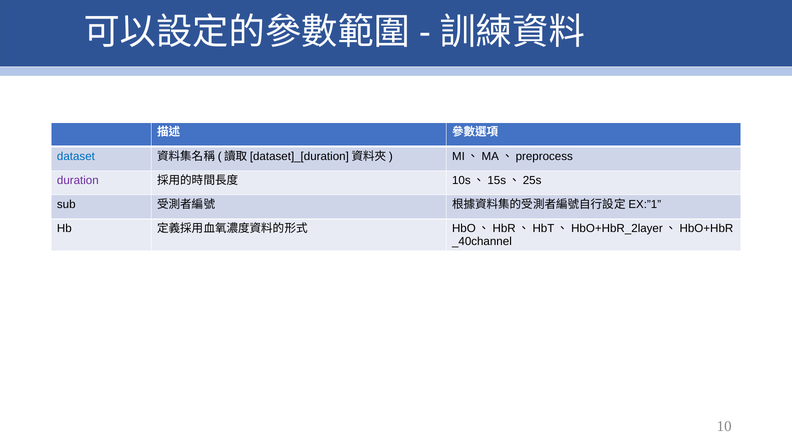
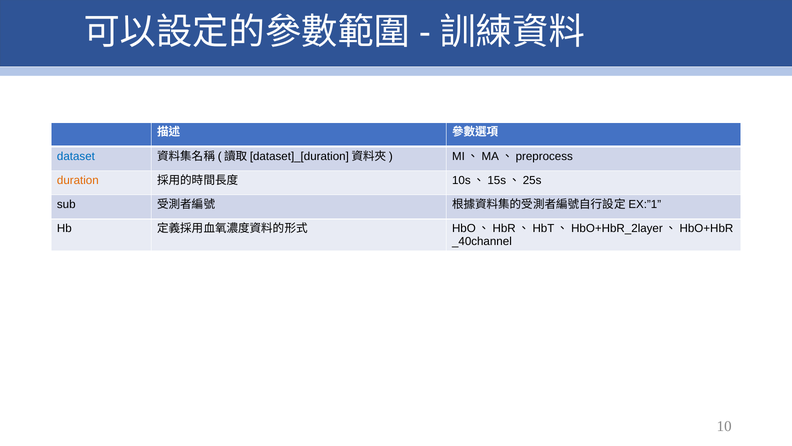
duration colour: purple -> orange
